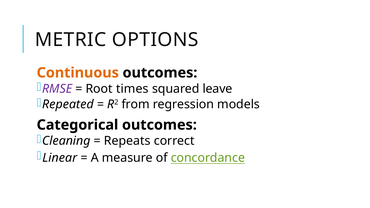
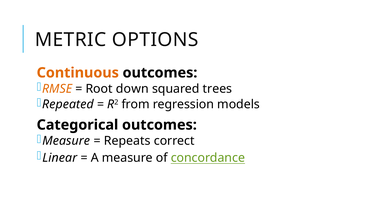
RMSE colour: purple -> orange
times: times -> down
leave: leave -> trees
Cleaning at (66, 141): Cleaning -> Measure
